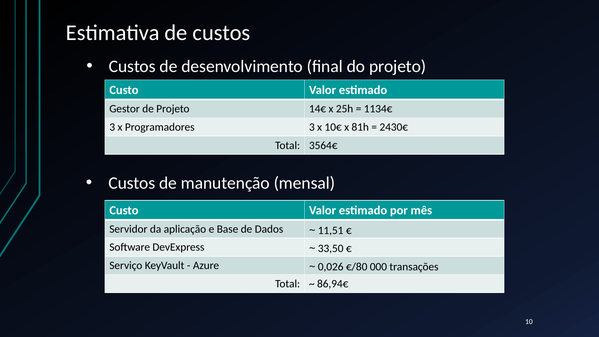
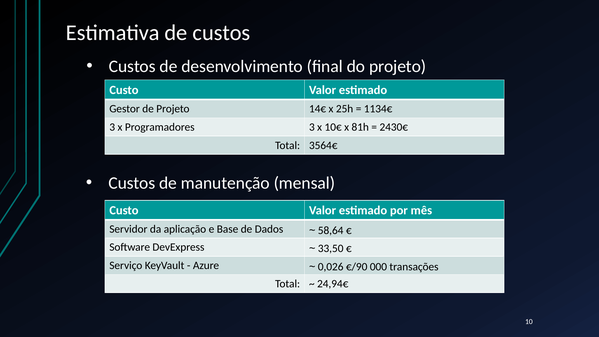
11,51: 11,51 -> 58,64
€/80: €/80 -> €/90
86,94€: 86,94€ -> 24,94€
